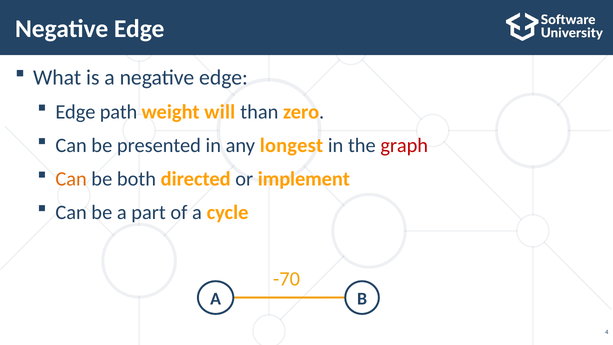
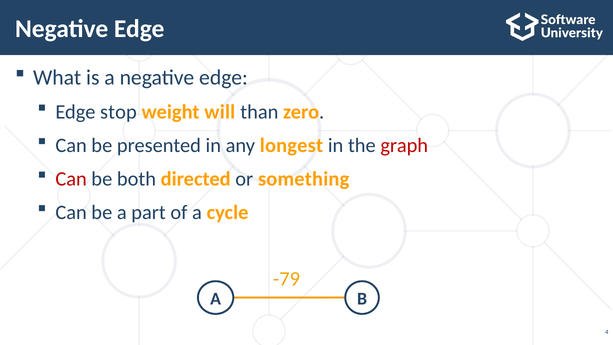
path: path -> stop
Can at (71, 179) colour: orange -> red
implement: implement -> something
-70: -70 -> -79
